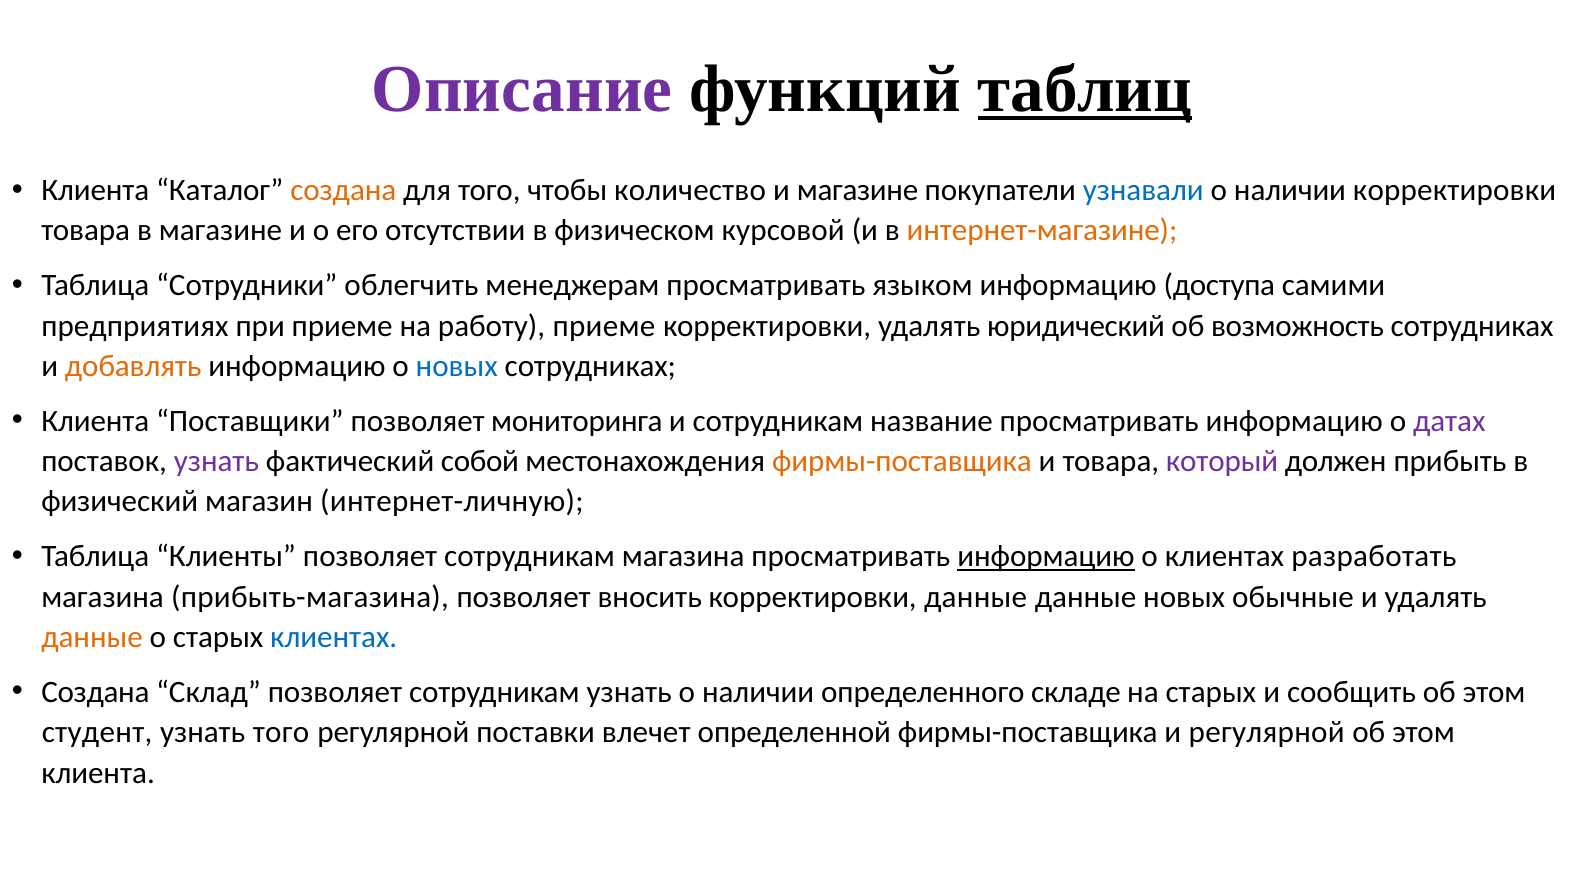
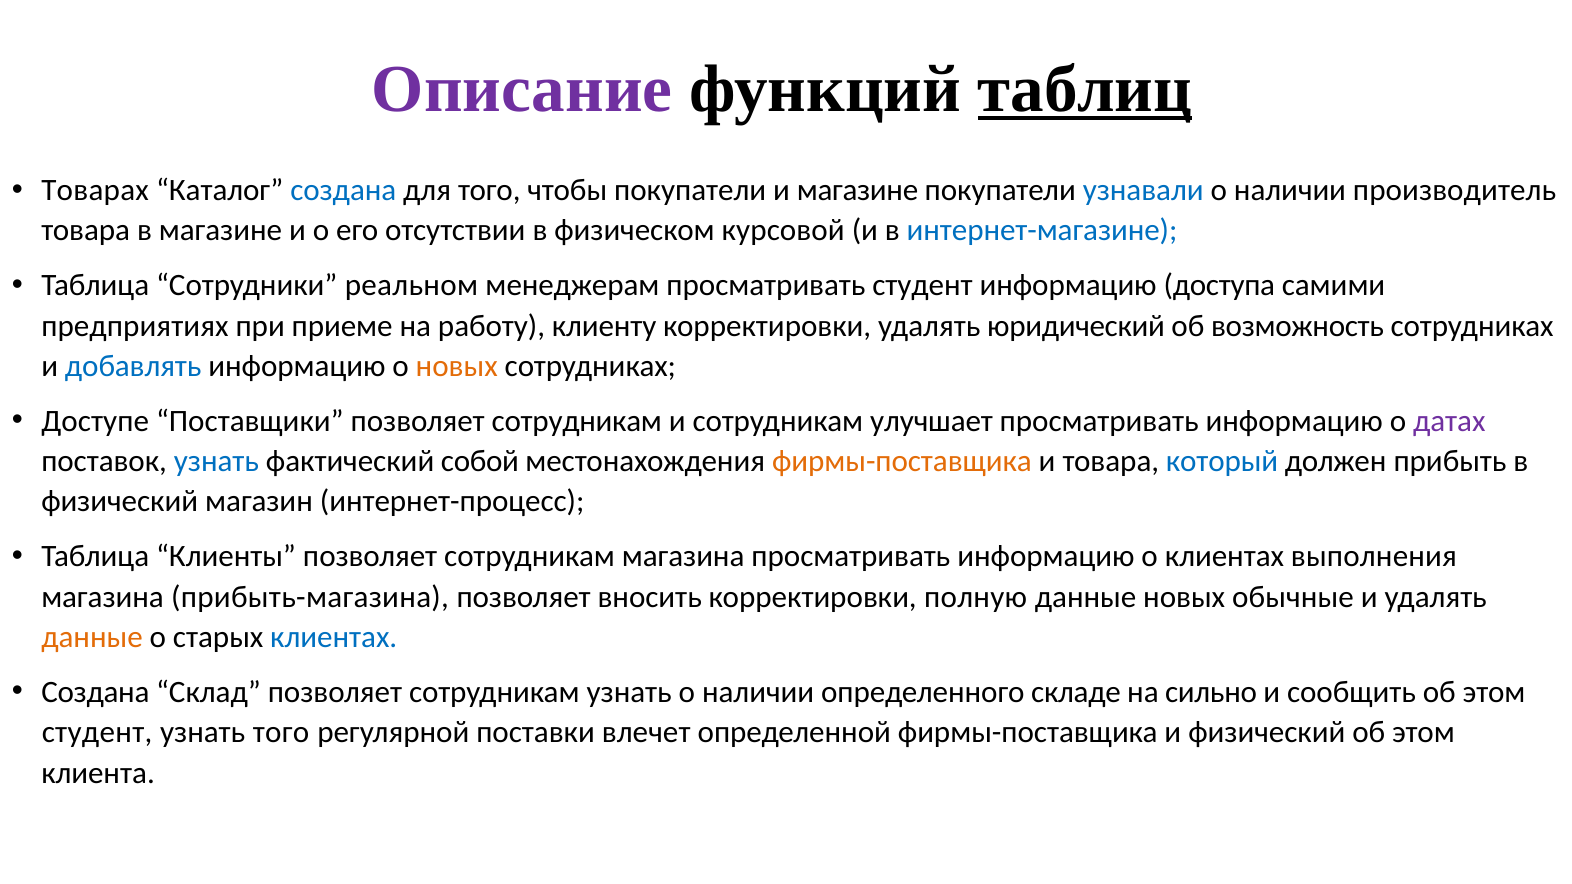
Клиента at (95, 190): Клиента -> Товарах
создана at (343, 190) colour: orange -> blue
чтобы количество: количество -> покупатели
наличии корректировки: корректировки -> производитель
интернет-магазине colour: orange -> blue
облегчить: облегчить -> реальном
просматривать языком: языком -> студент
работу приеме: приеме -> клиенту
добавлять colour: orange -> blue
новых at (457, 366) colour: blue -> orange
Клиента at (95, 421): Клиента -> Доступе
Поставщики позволяет мониторинга: мониторинга -> сотрудникам
название: название -> улучшает
узнать at (216, 462) colour: purple -> blue
который colour: purple -> blue
интернет-личную: интернет-личную -> интернет-процесс
информацию at (1046, 557) underline: present -> none
разработать: разработать -> выполнения
корректировки данные: данные -> полную
на старых: старых -> сильно
и регулярной: регулярной -> физический
